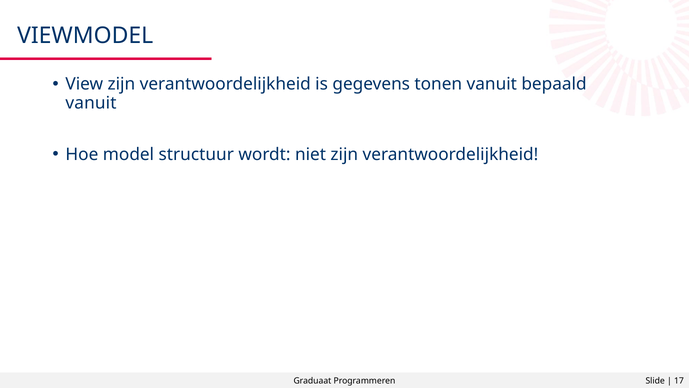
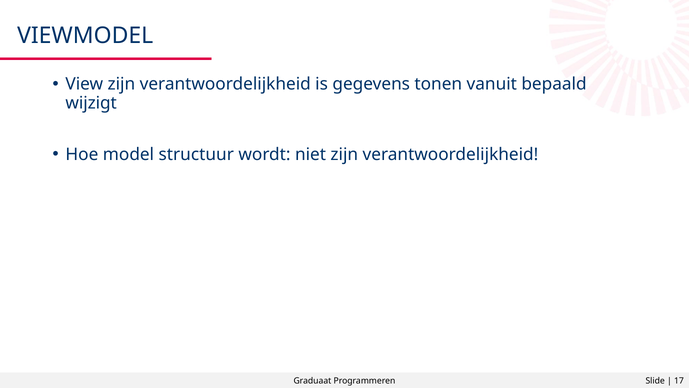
vanuit at (91, 103): vanuit -> wijzigt
